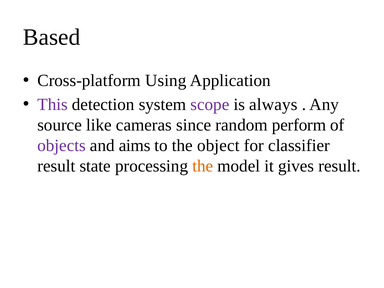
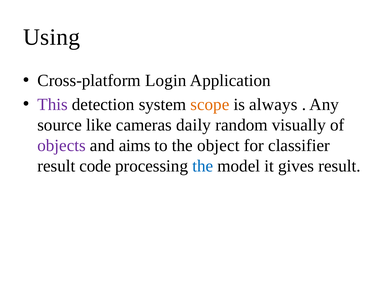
Based: Based -> Using
Using: Using -> Login
scope colour: purple -> orange
since: since -> daily
perform: perform -> visually
state: state -> code
the at (203, 166) colour: orange -> blue
